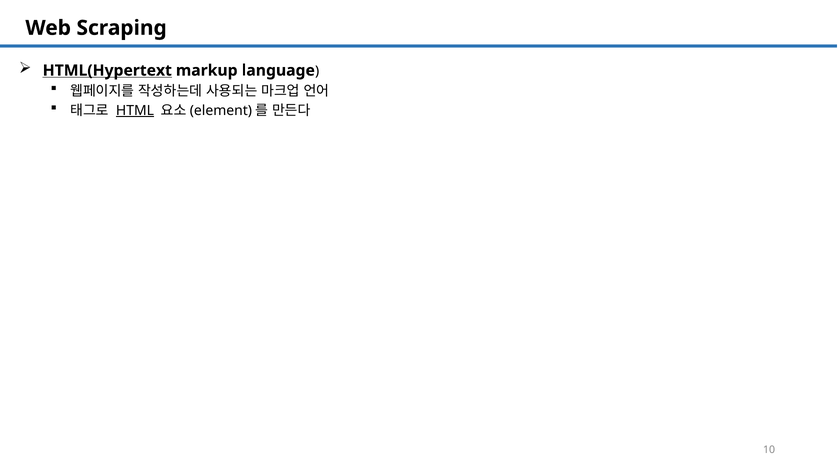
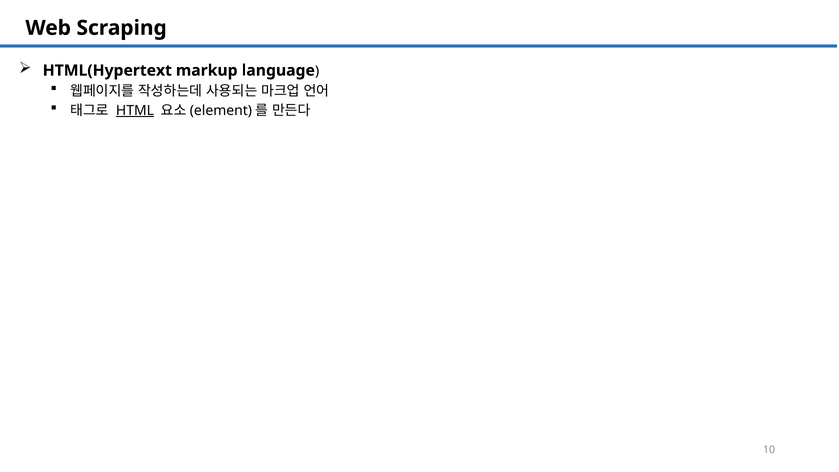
HTML(Hypertext underline: present -> none
